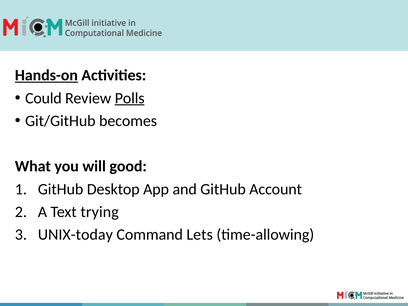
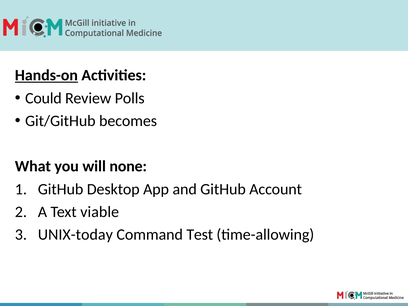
Polls underline: present -> none
good: good -> none
trying: trying -> viable
Lets: Lets -> Test
